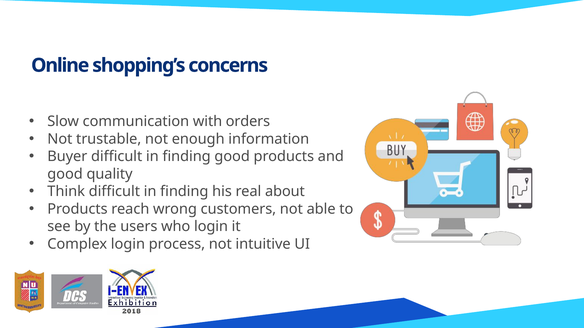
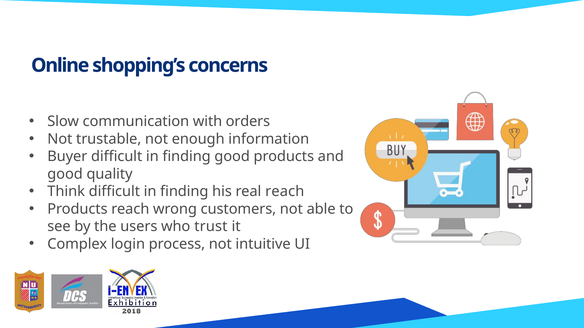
real about: about -> reach
who login: login -> trust
